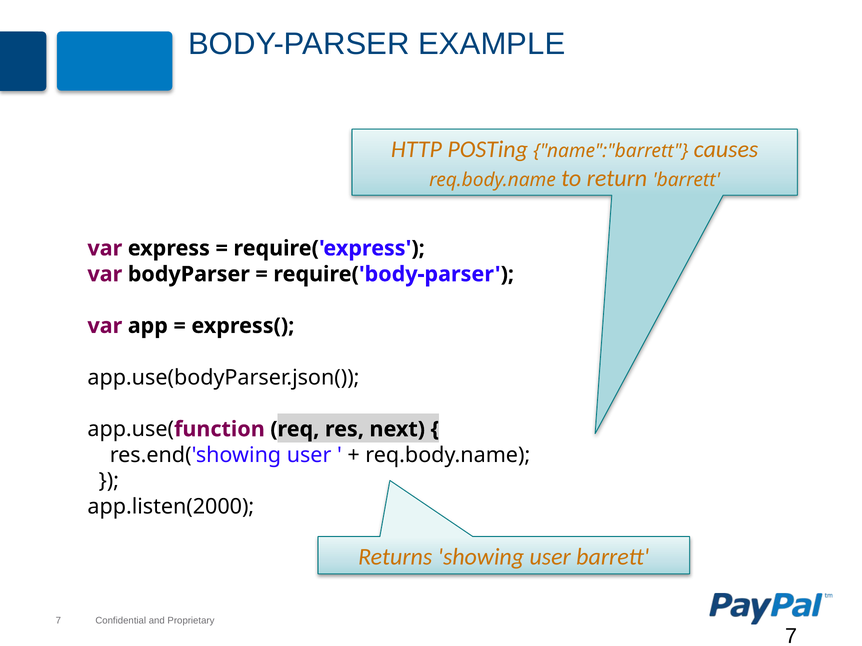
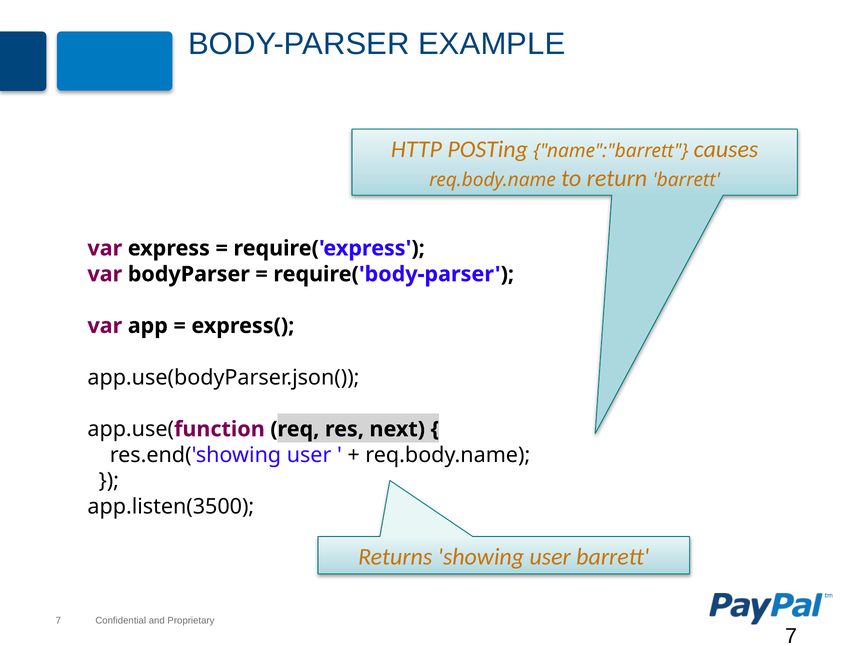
app.listen(2000: app.listen(2000 -> app.listen(3500
